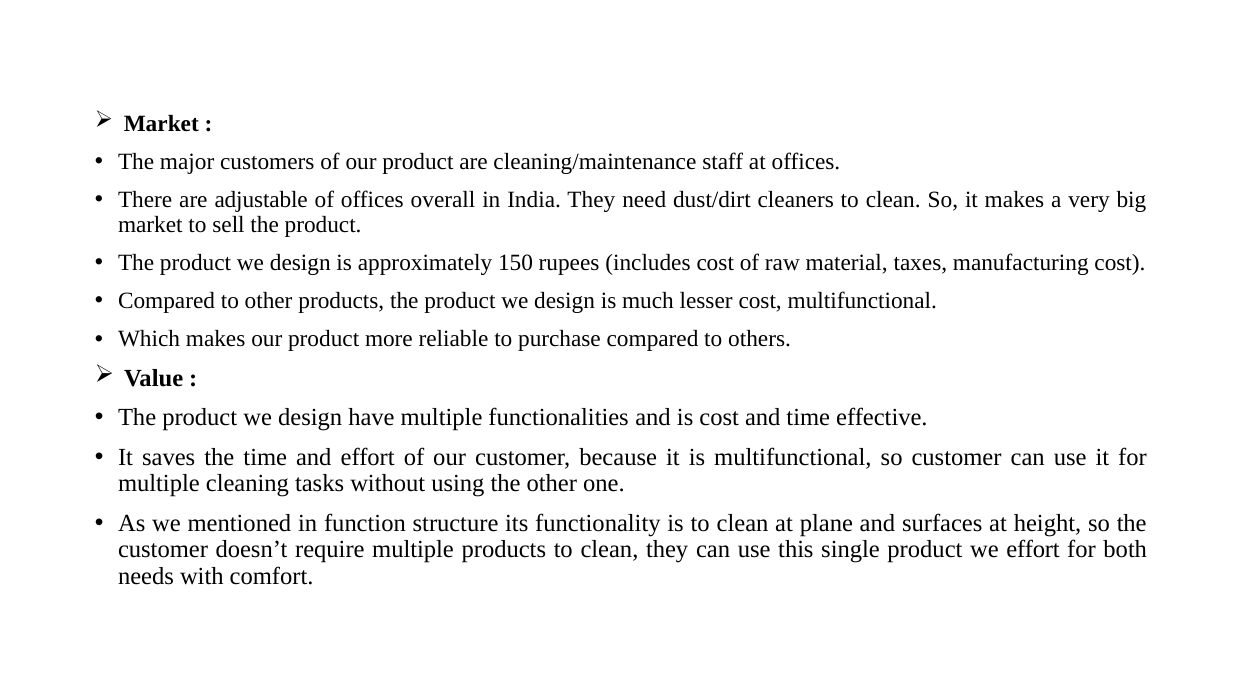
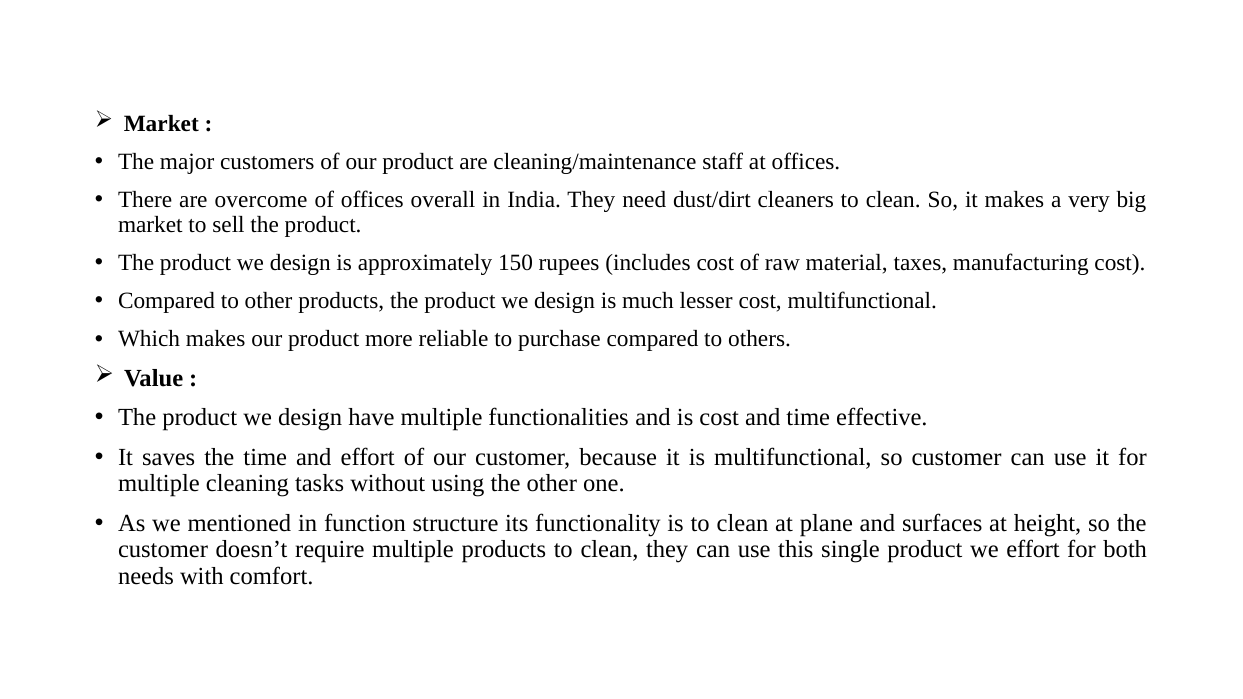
adjustable: adjustable -> overcome
